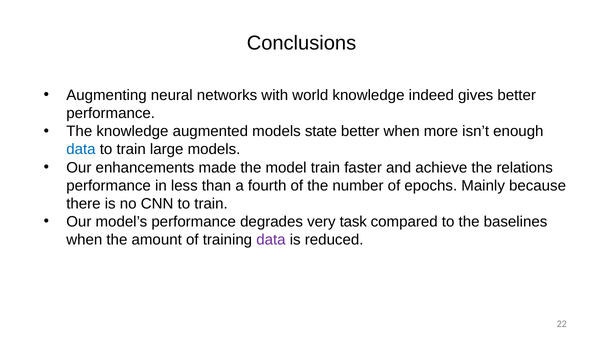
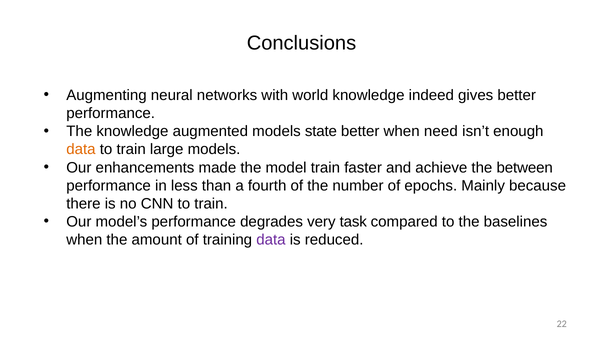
more: more -> need
data at (81, 150) colour: blue -> orange
relations: relations -> between
